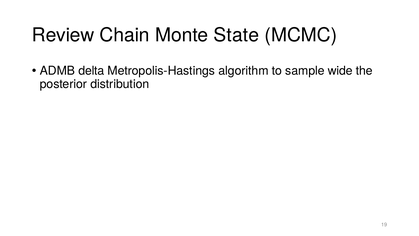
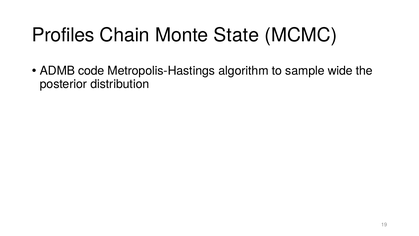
Review: Review -> Profiles
delta: delta -> code
